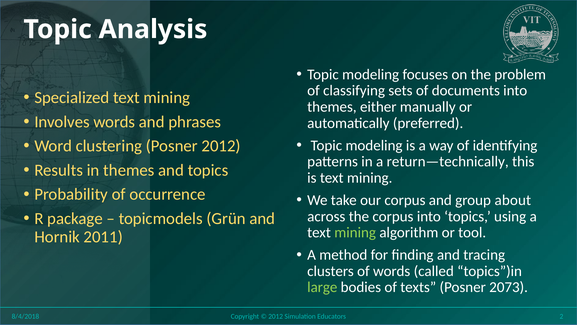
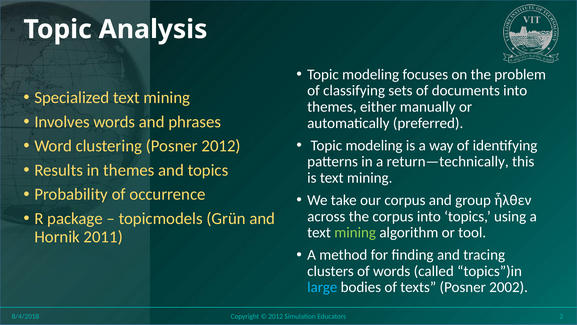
about: about -> ἦλθεν
large colour: light green -> light blue
2073: 2073 -> 2002
